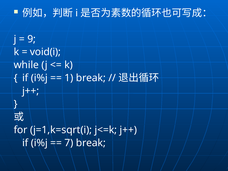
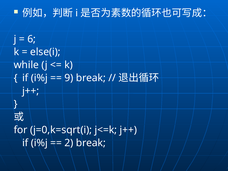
9: 9 -> 6
void(i: void(i -> else(i
1: 1 -> 9
j=1,k=sqrt(i: j=1,k=sqrt(i -> j=0,k=sqrt(i
7: 7 -> 2
